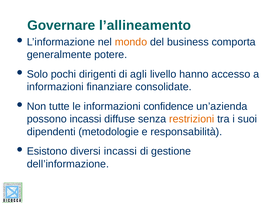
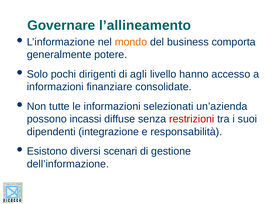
confidence: confidence -> selezionati
restrizioni colour: orange -> red
metodologie: metodologie -> integrazione
diversi incassi: incassi -> scenari
